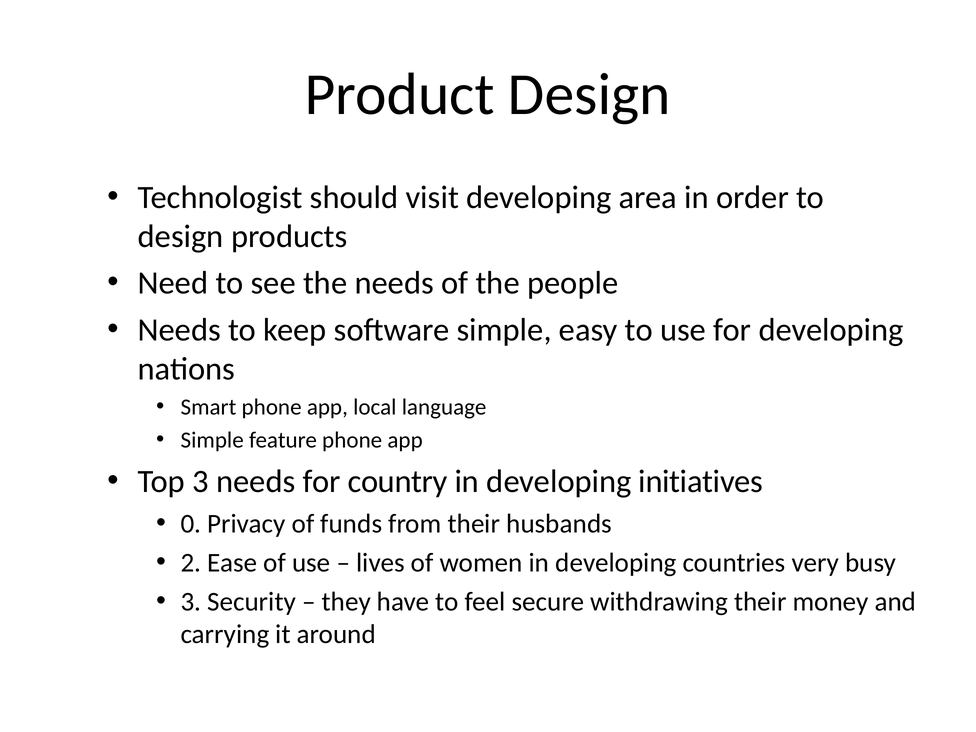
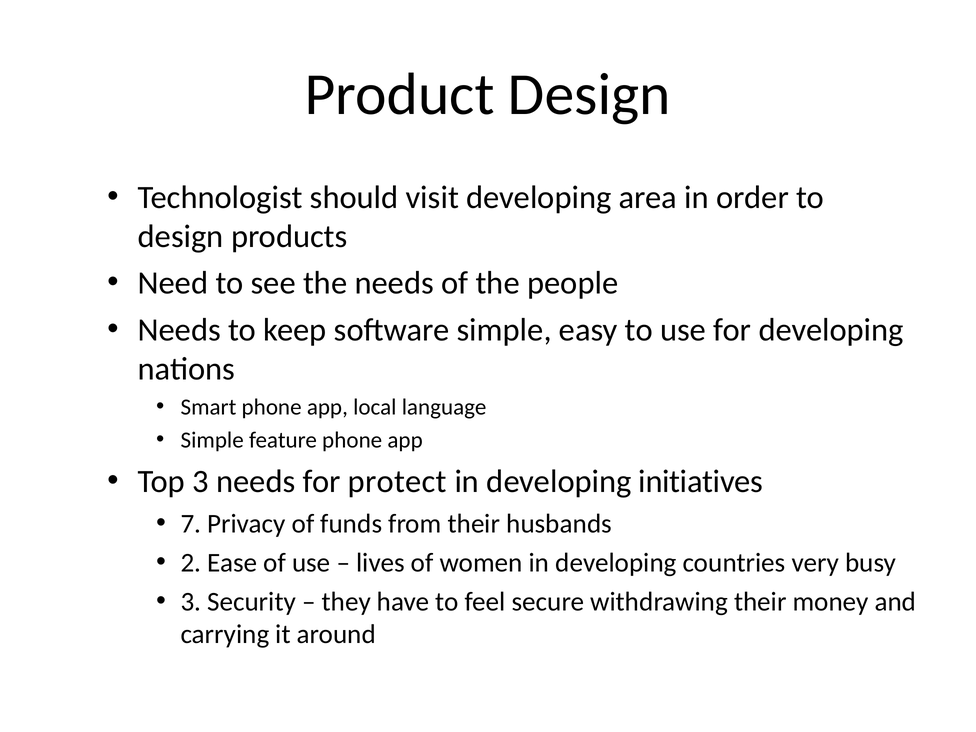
country: country -> protect
0: 0 -> 7
